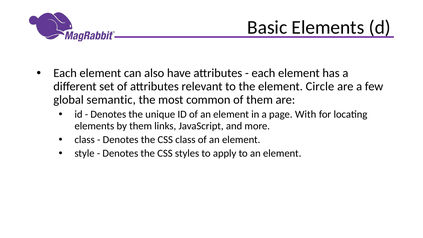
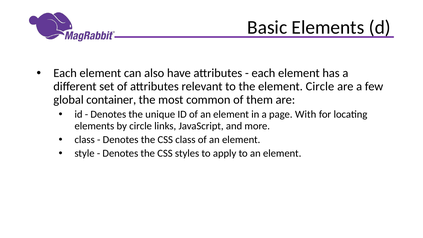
semantic: semantic -> container
by them: them -> circle
